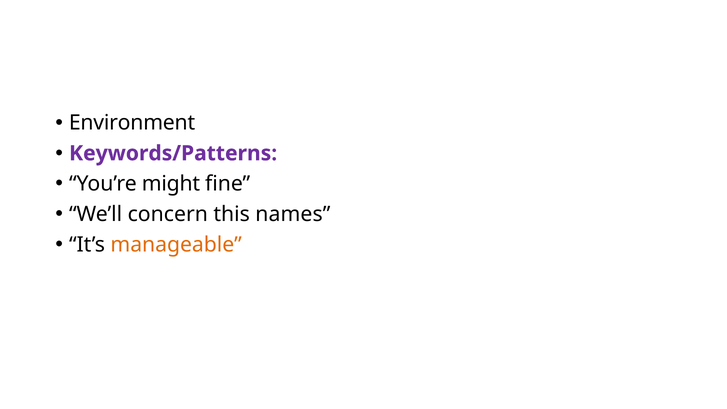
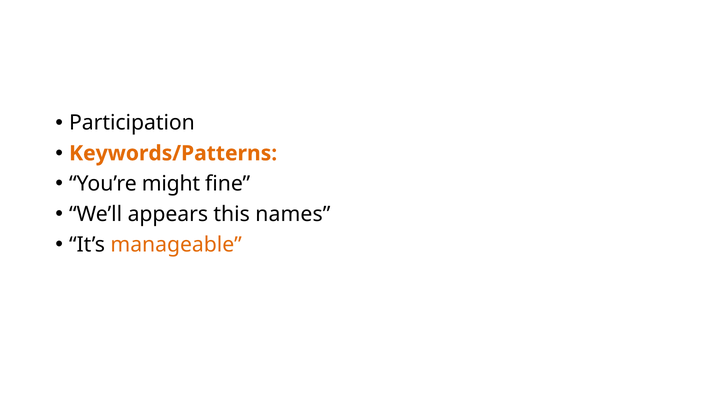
Environment: Environment -> Participation
Keywords/Patterns colour: purple -> orange
concern: concern -> appears
